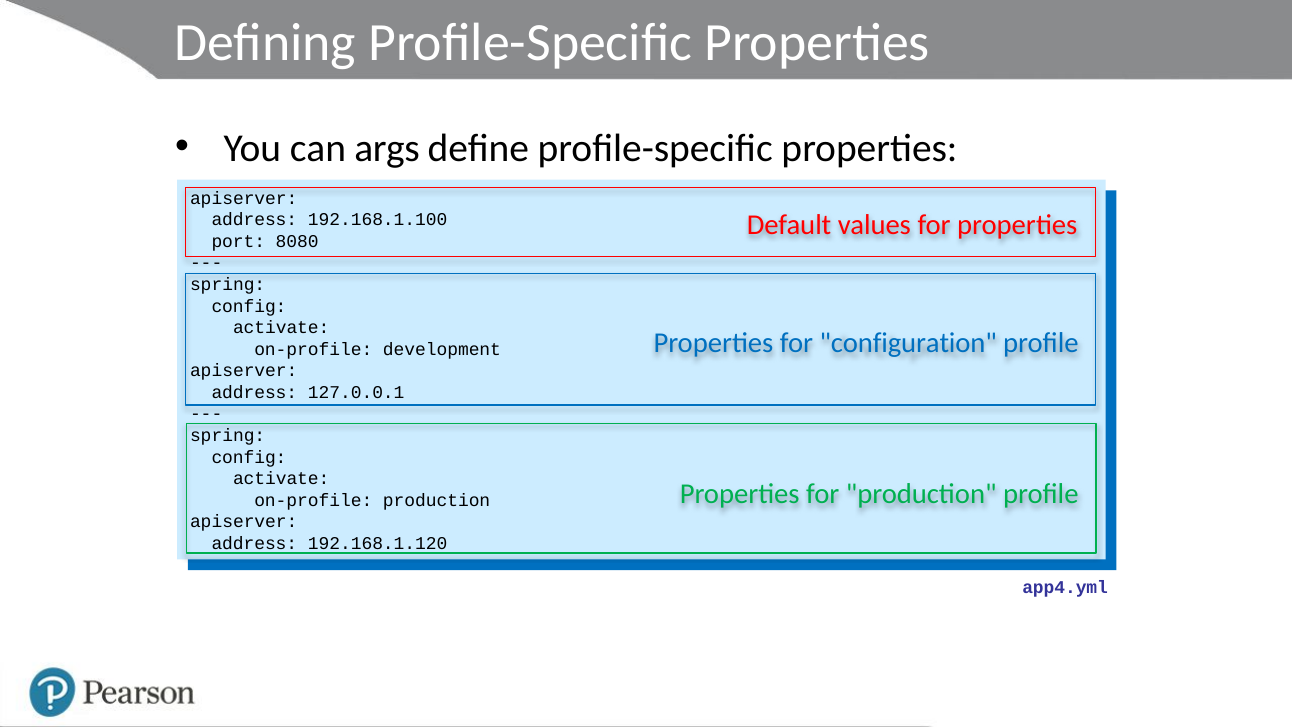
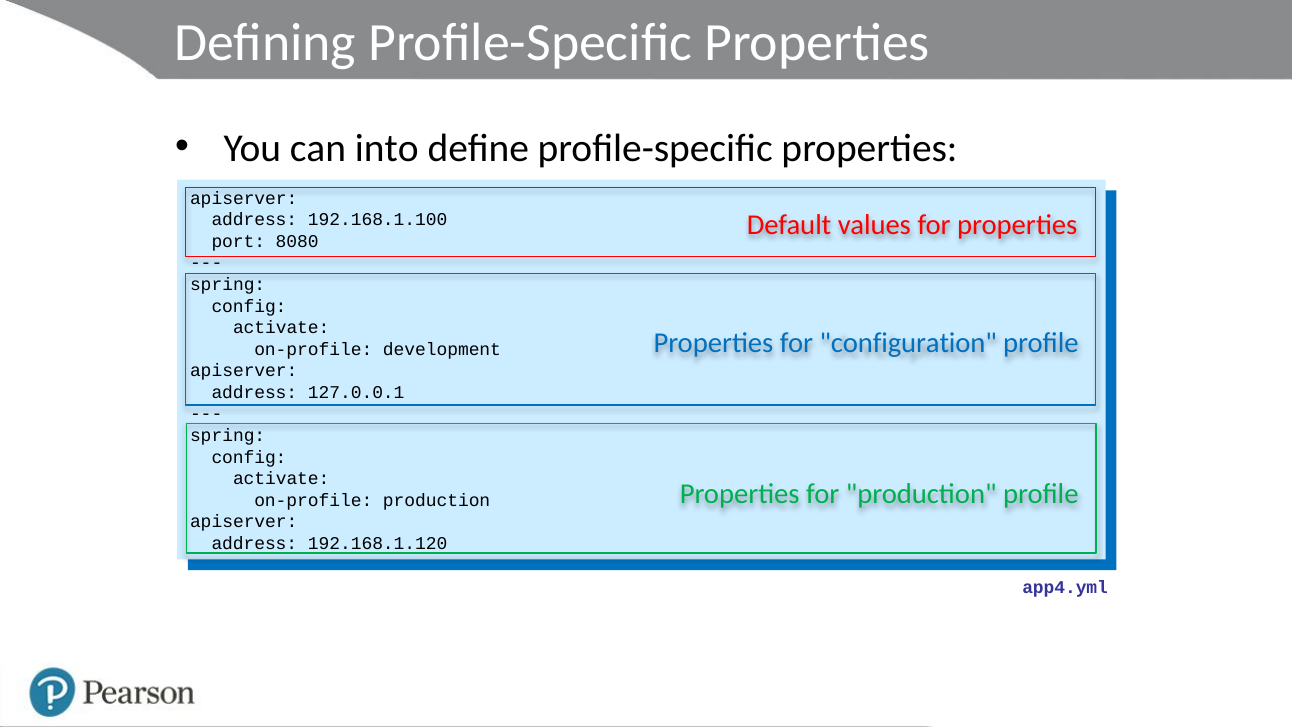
args: args -> into
